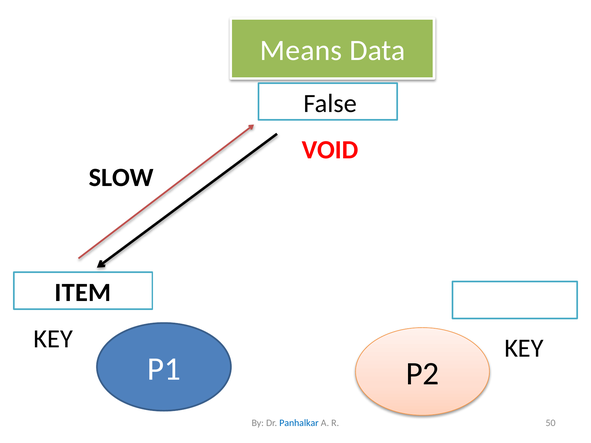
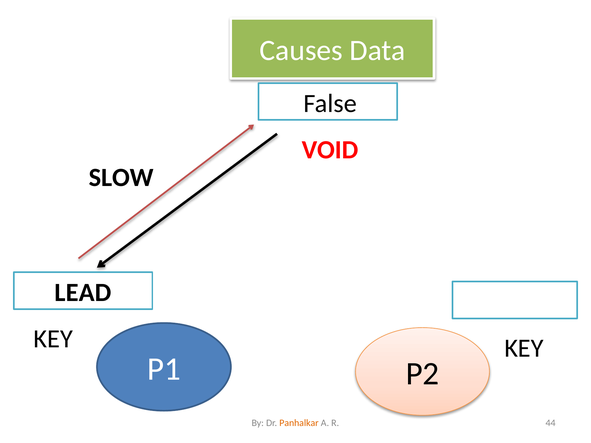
Means: Means -> Causes
ITEM: ITEM -> LEAD
Panhalkar colour: blue -> orange
50: 50 -> 44
